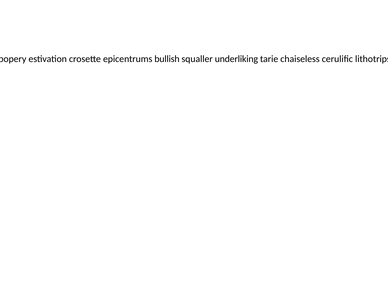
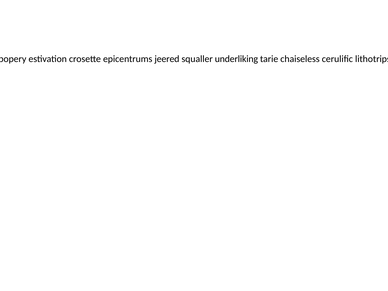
epicentrums bullish: bullish -> jeered
